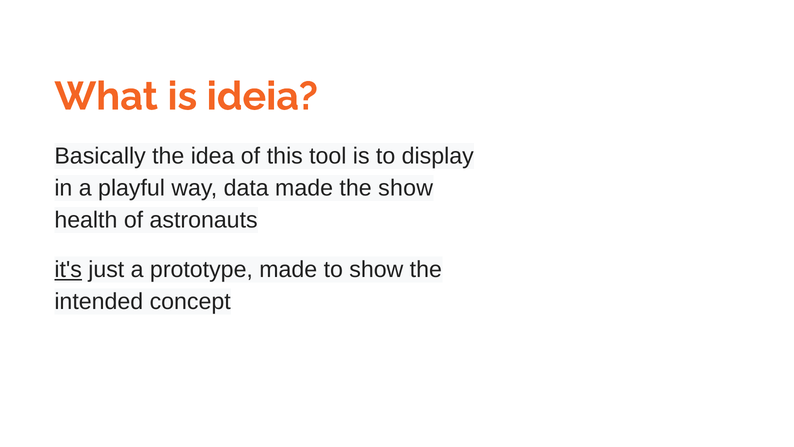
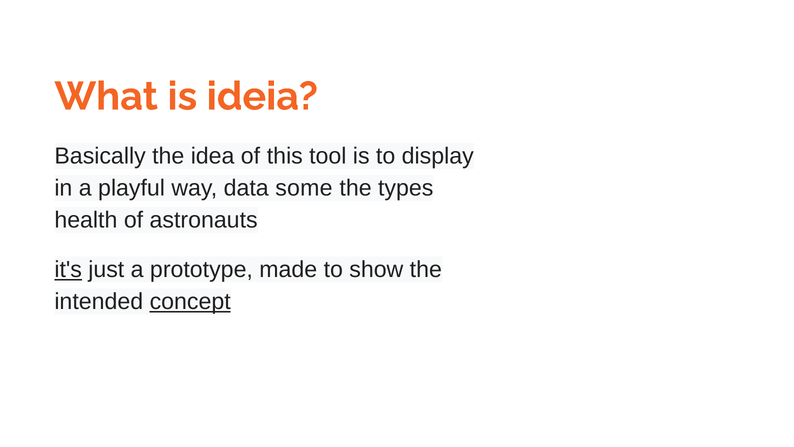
data made: made -> some
the show: show -> types
concept underline: none -> present
